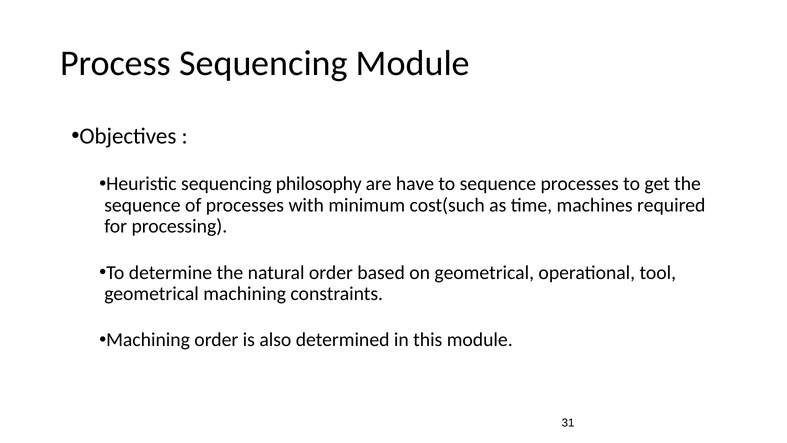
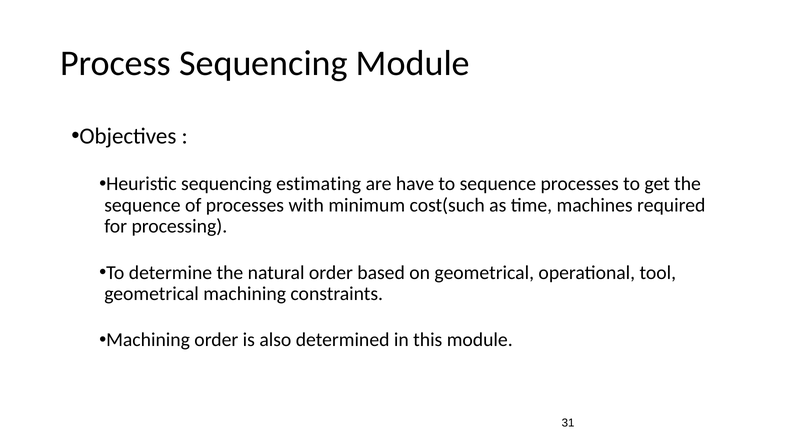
philosophy: philosophy -> estimating
